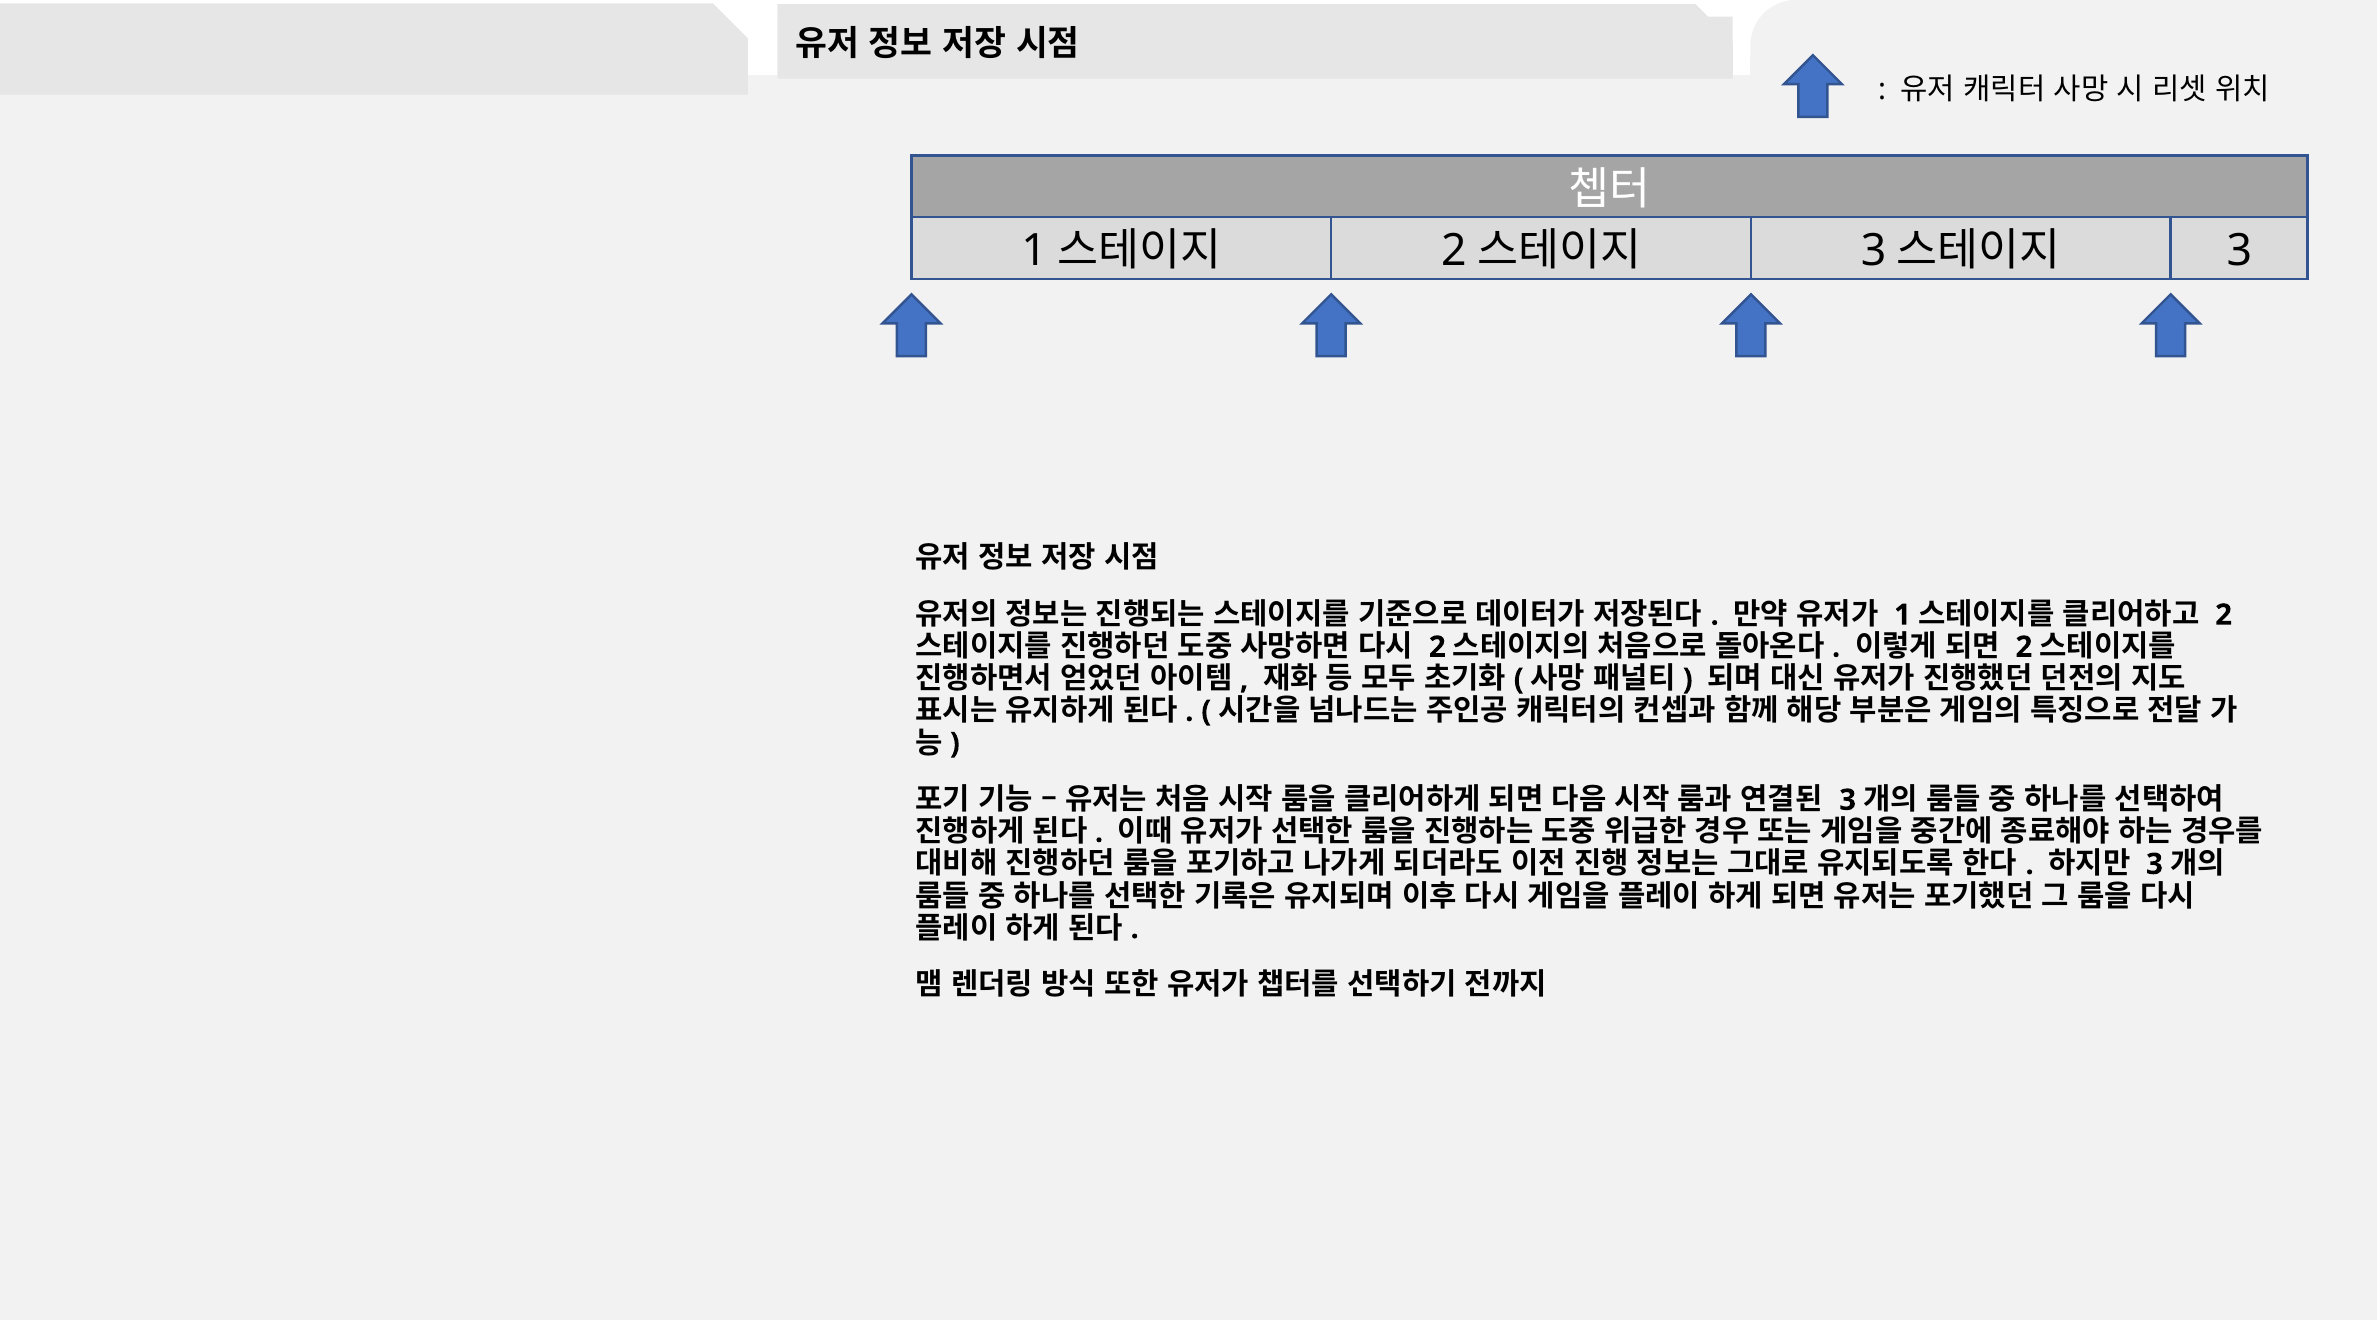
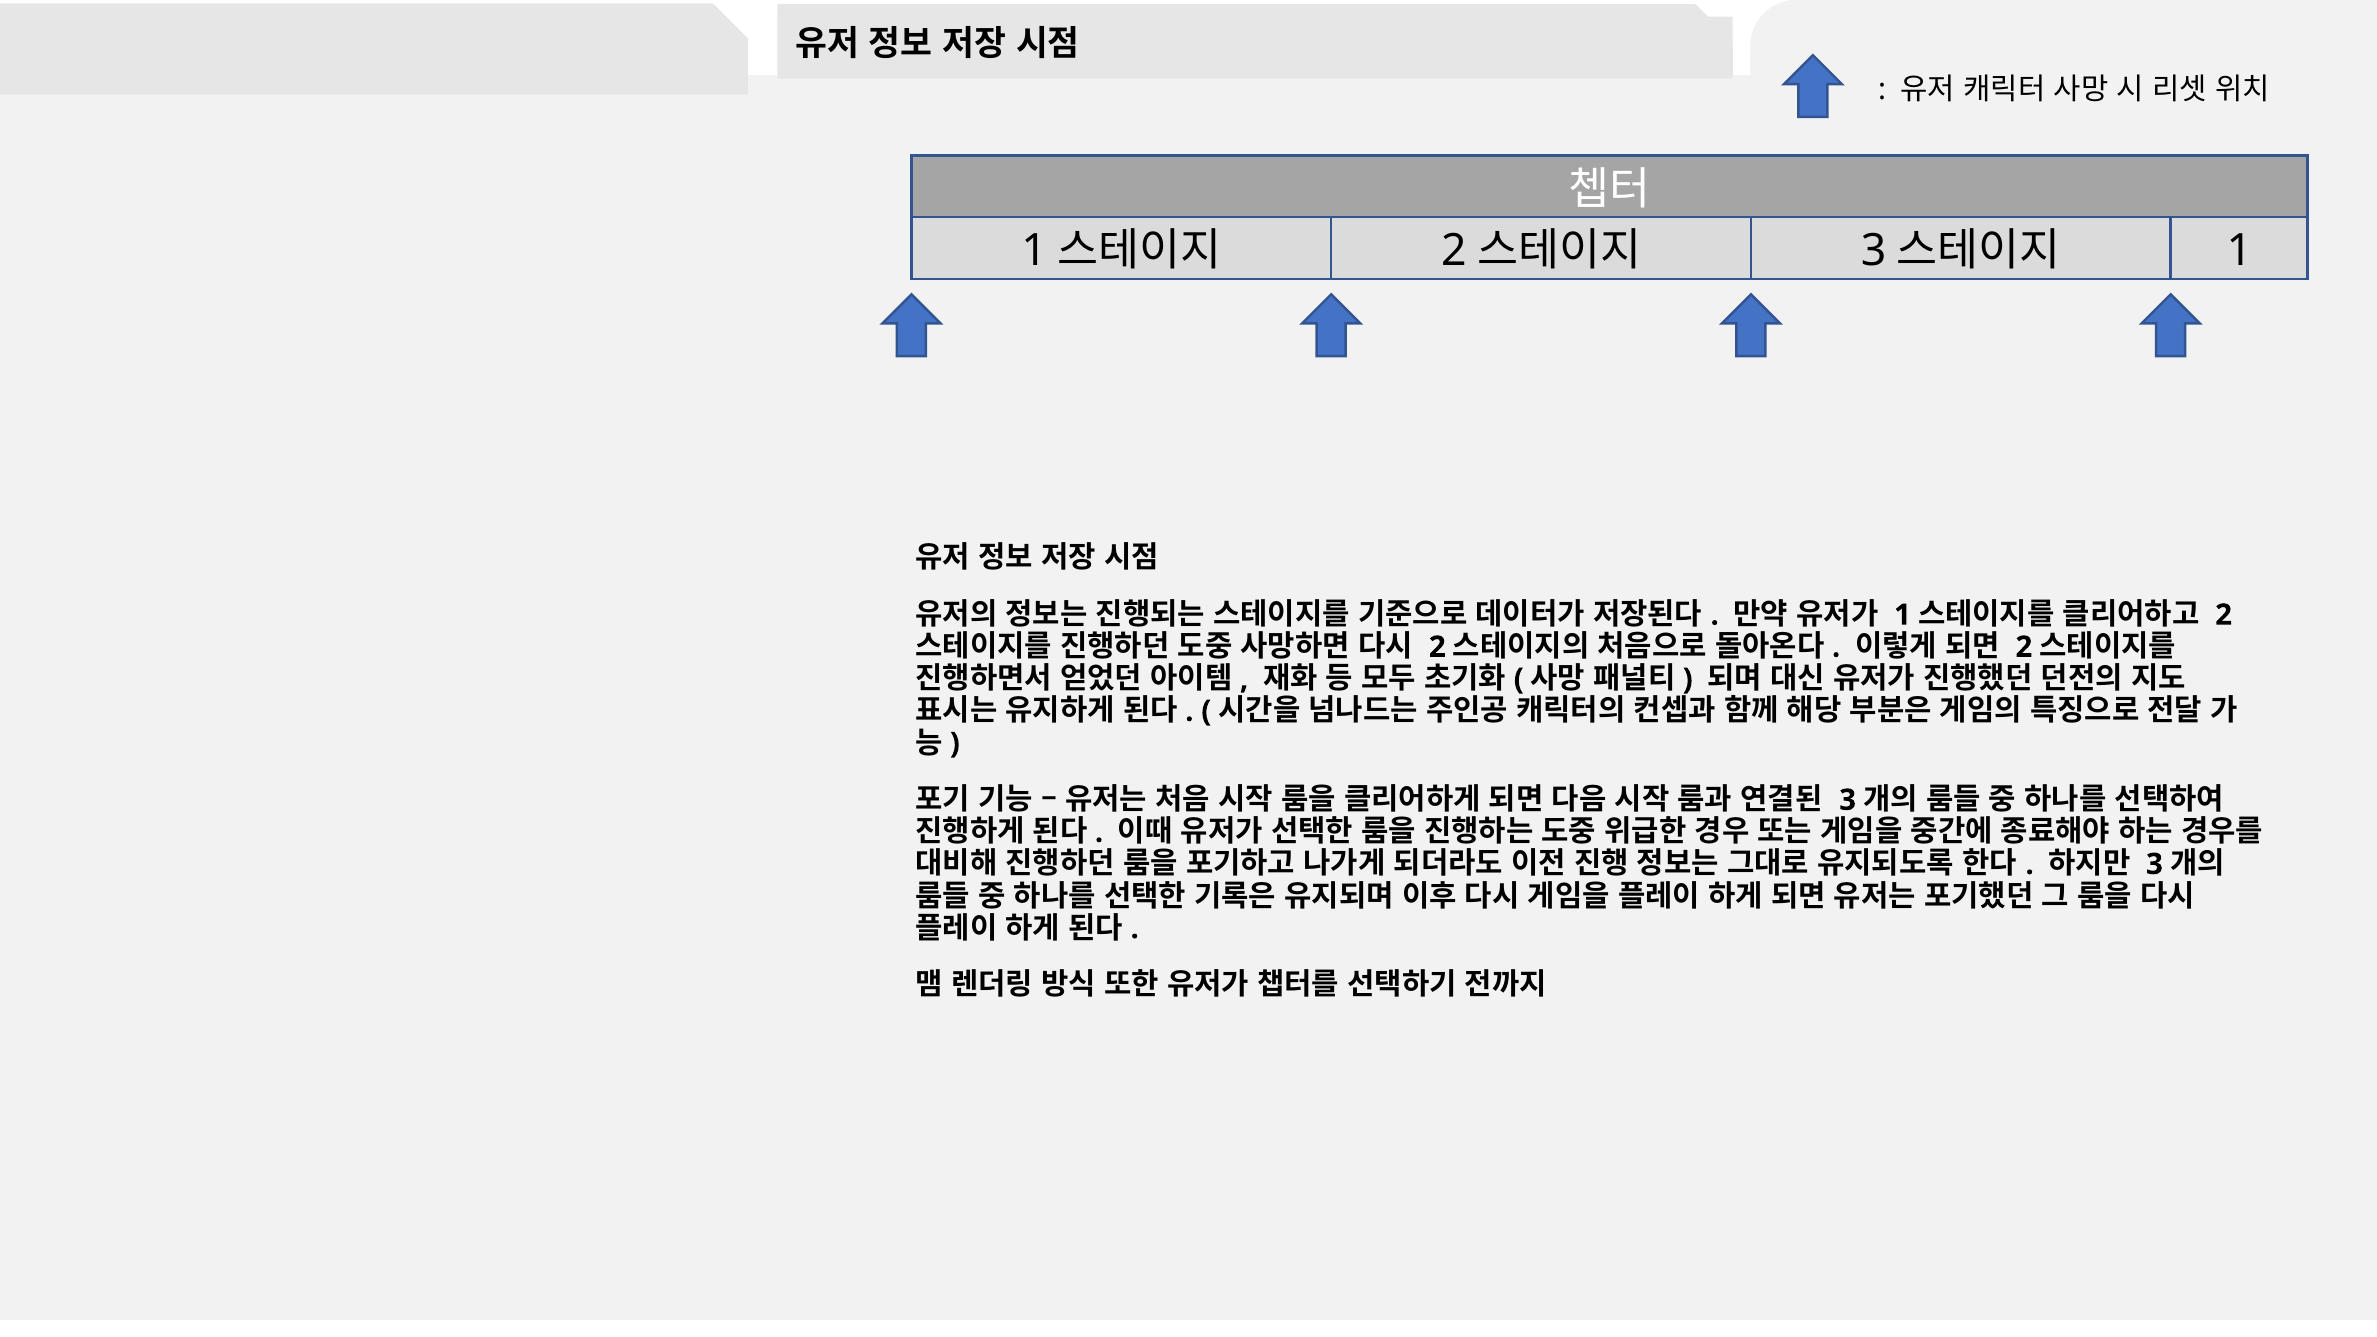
3 at (2239, 251): 3 -> 1
